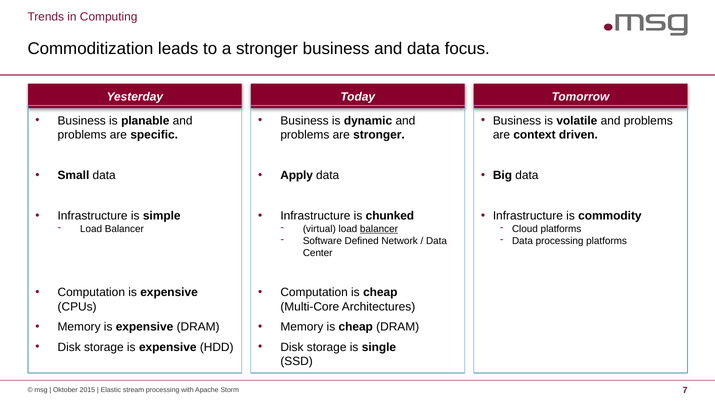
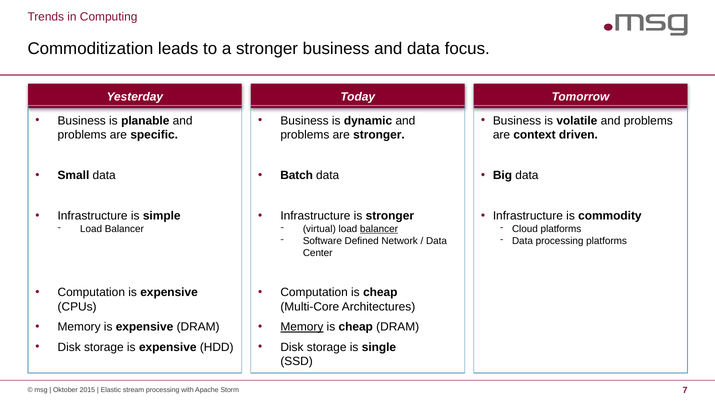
Apply: Apply -> Batch
is chunked: chunked -> stronger
Memory at (302, 327) underline: none -> present
